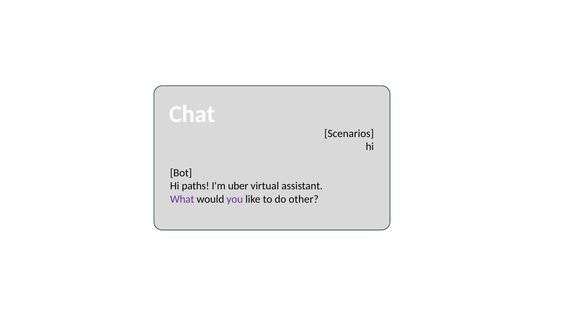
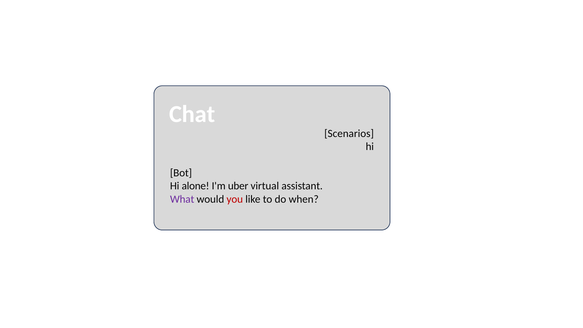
paths: paths -> alone
you colour: purple -> red
other: other -> when
